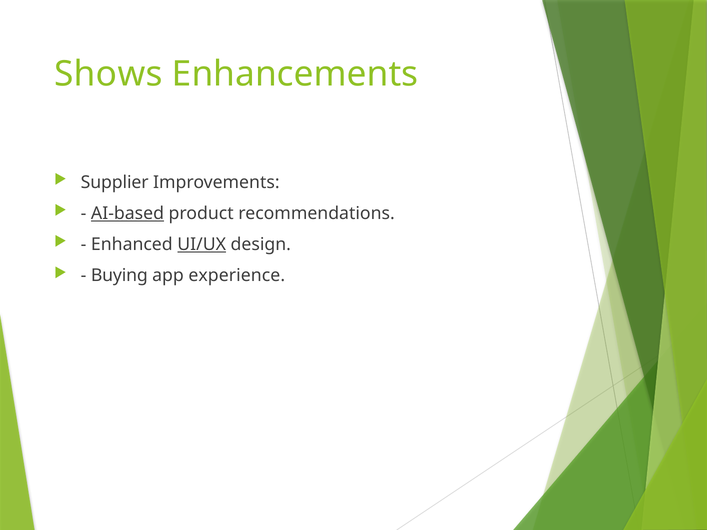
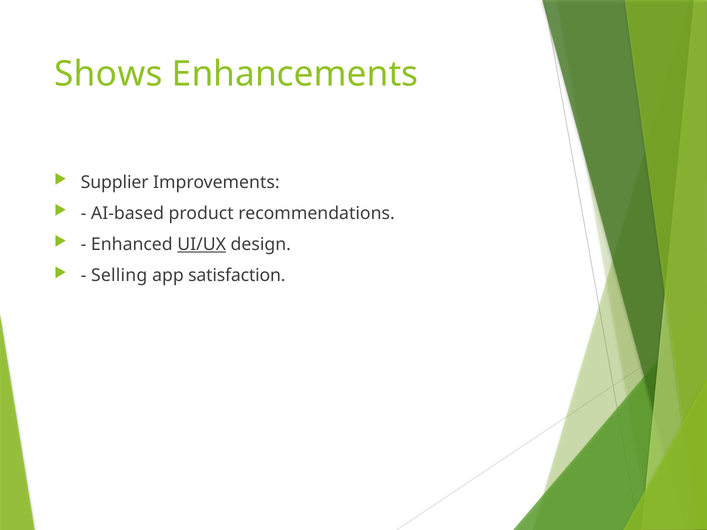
AI-based underline: present -> none
Buying: Buying -> Selling
experience: experience -> satisfaction
